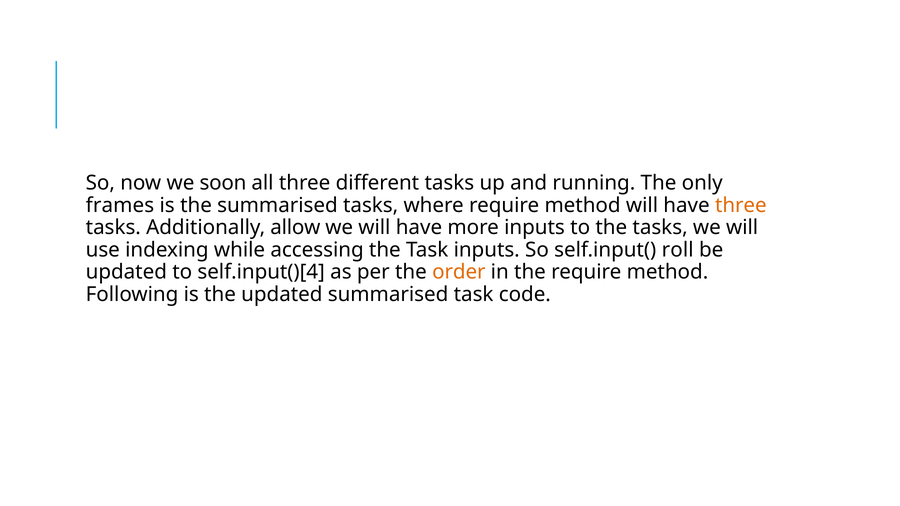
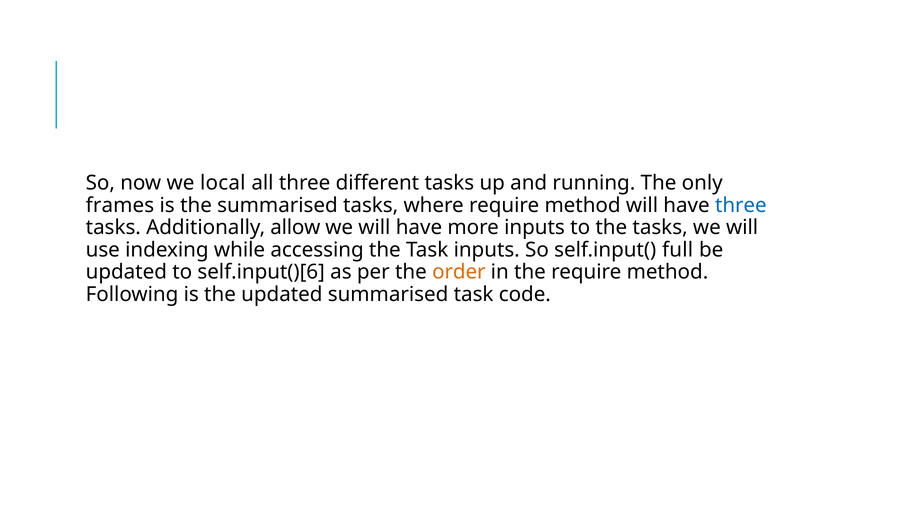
soon: soon -> local
three at (741, 205) colour: orange -> blue
roll: roll -> full
self.input()[4: self.input()[4 -> self.input()[6
